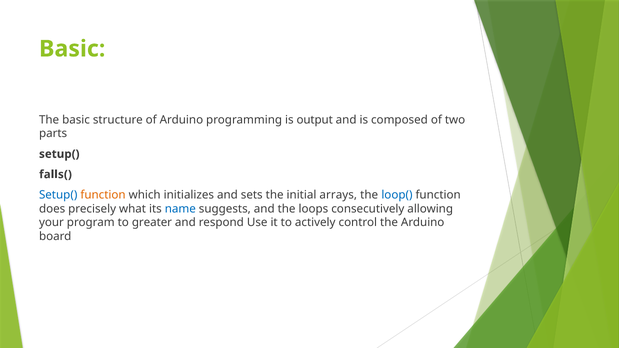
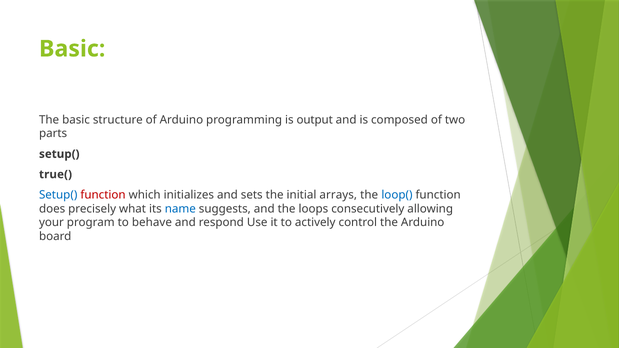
falls(: falls( -> true(
function at (103, 195) colour: orange -> red
greater: greater -> behave
